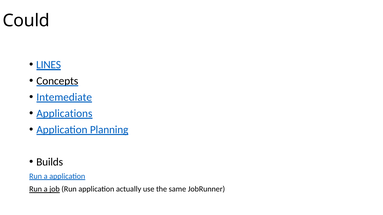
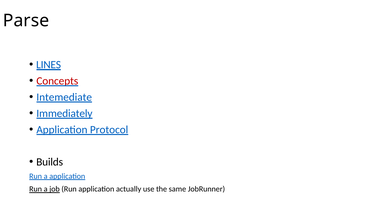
Could: Could -> Parse
Concepts colour: black -> red
Applications: Applications -> Immediately
Planning: Planning -> Protocol
